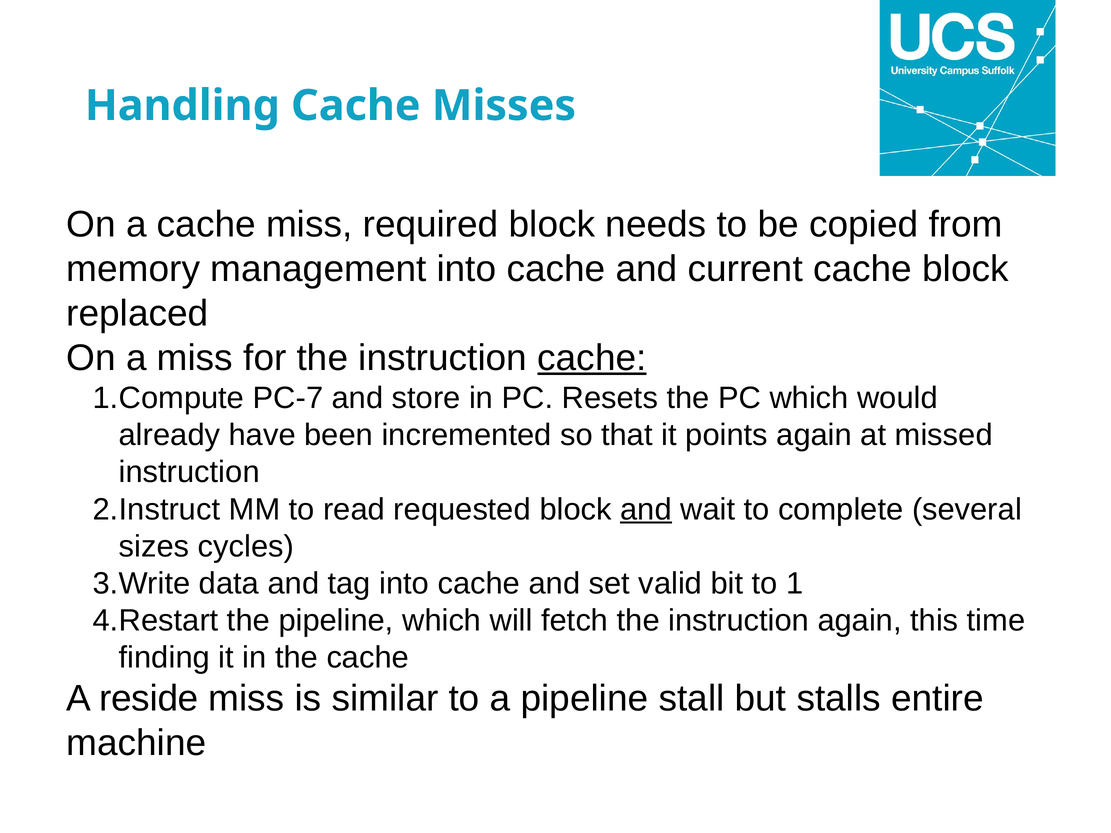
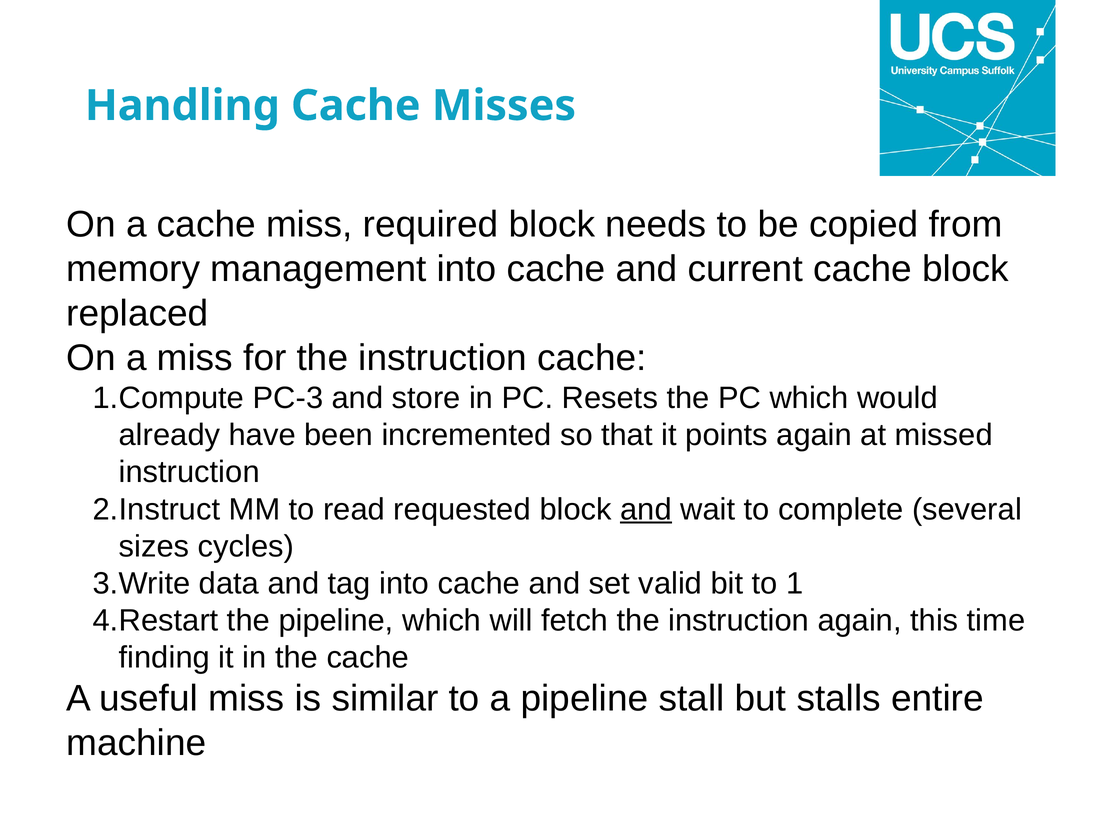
cache at (592, 358) underline: present -> none
PC-7: PC-7 -> PC-3
reside: reside -> useful
